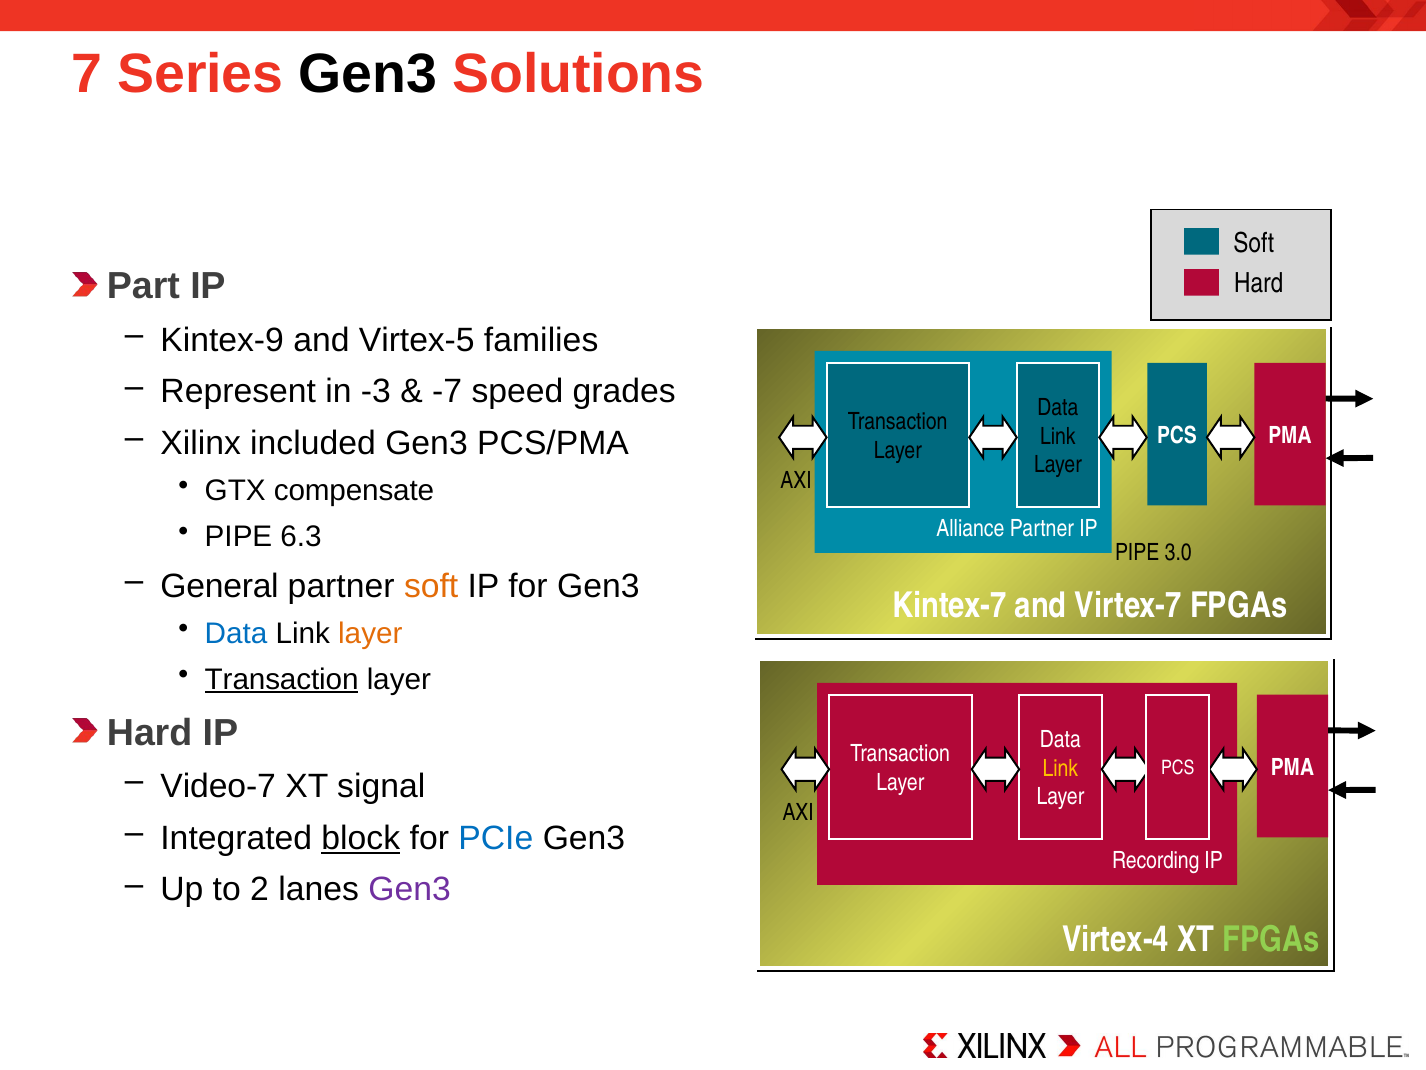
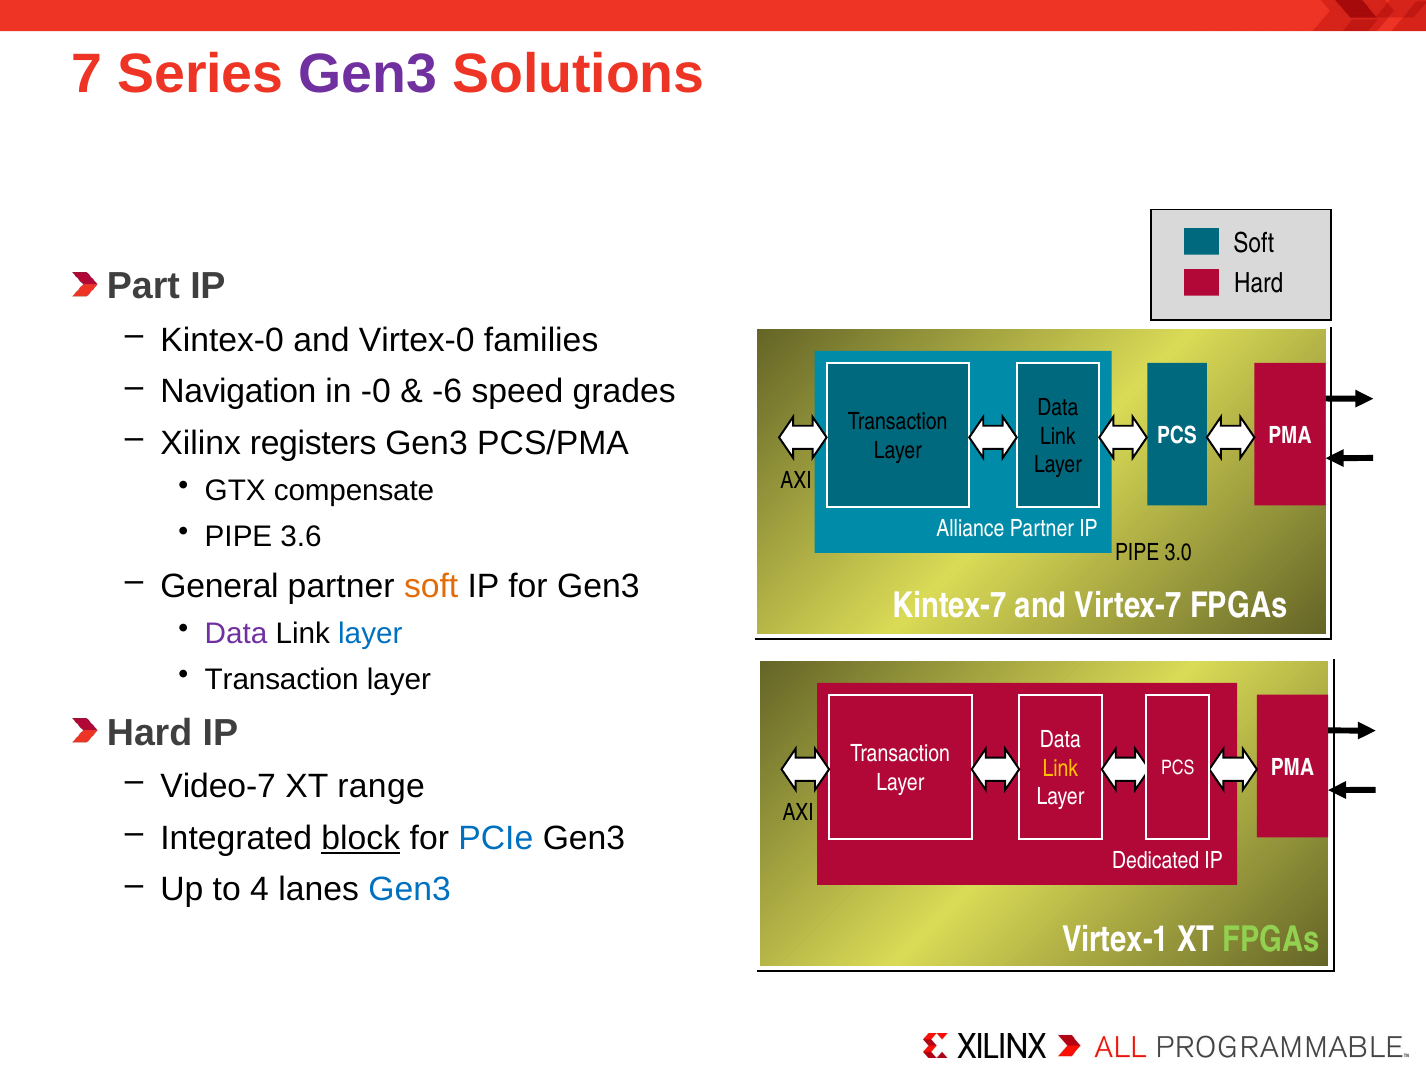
Gen3 at (368, 74) colour: black -> purple
Kintex-9: Kintex-9 -> Kintex-0
Virtex-5: Virtex-5 -> Virtex-0
Represent: Represent -> Navigation
-3: -3 -> -0
-7: -7 -> -6
included: included -> registers
6.3: 6.3 -> 3.6
Data at (236, 634) colour: blue -> purple
layer at (370, 634) colour: orange -> blue
Transaction at (282, 679) underline: present -> none
signal: signal -> range
Recording: Recording -> Dedicated
2: 2 -> 4
Gen3 at (410, 889) colour: purple -> blue
Virtex-4: Virtex-4 -> Virtex-1
